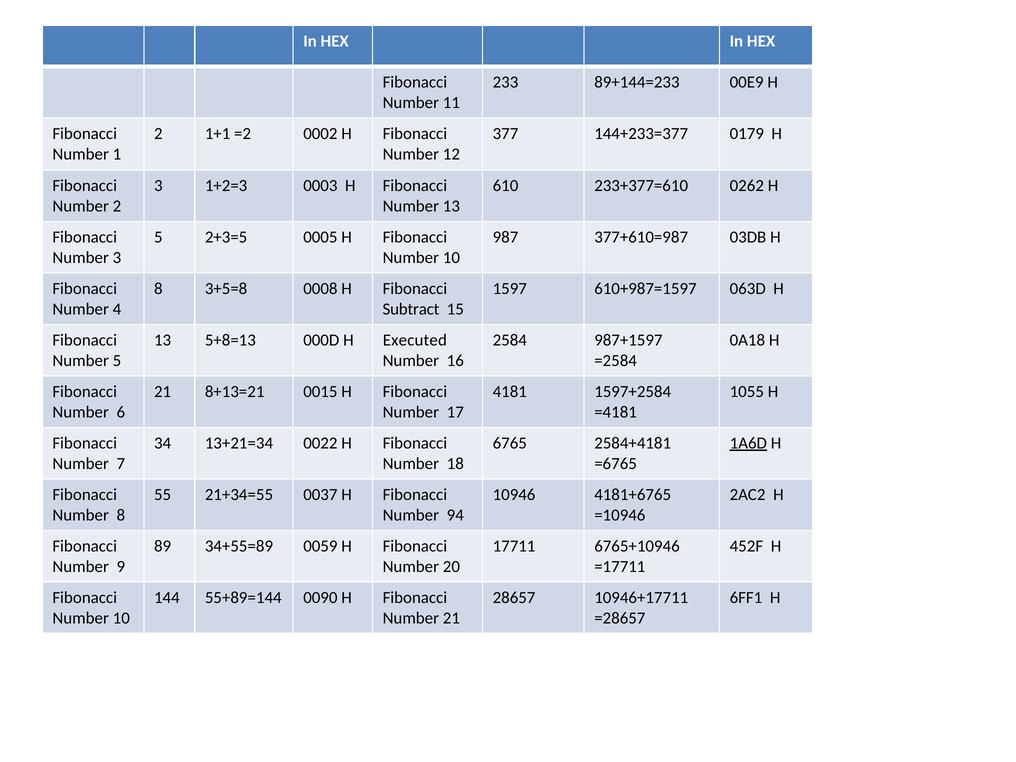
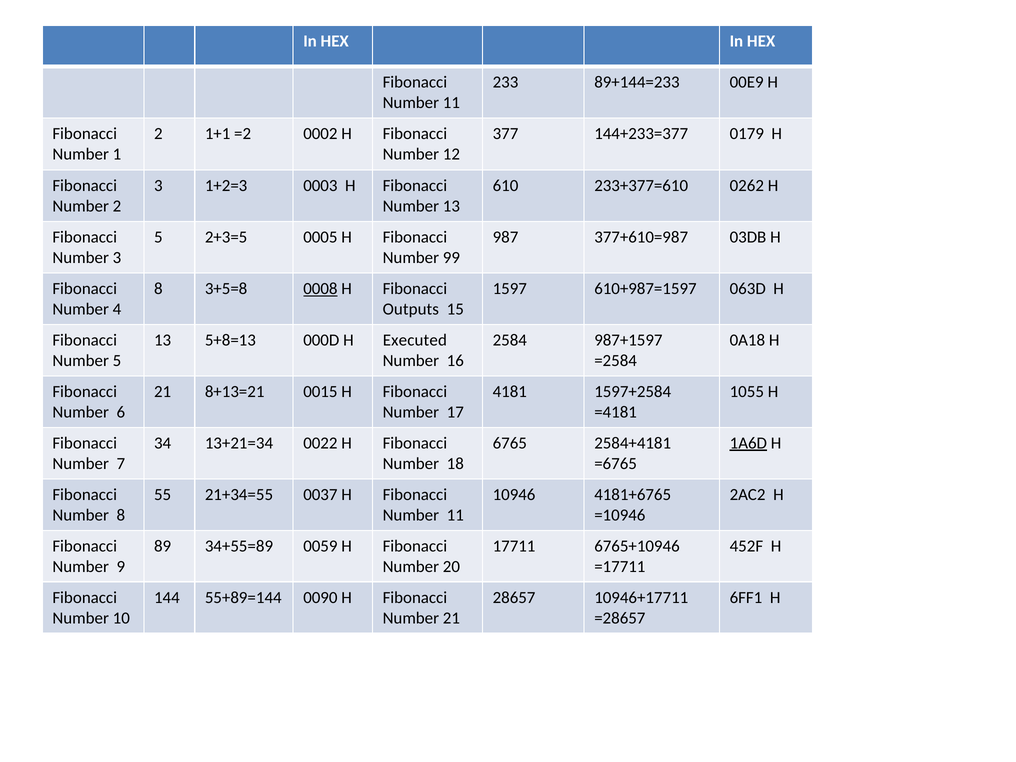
10 at (451, 258): 10 -> 99
0008 underline: none -> present
Subtract: Subtract -> Outputs
94 at (455, 515): 94 -> 11
